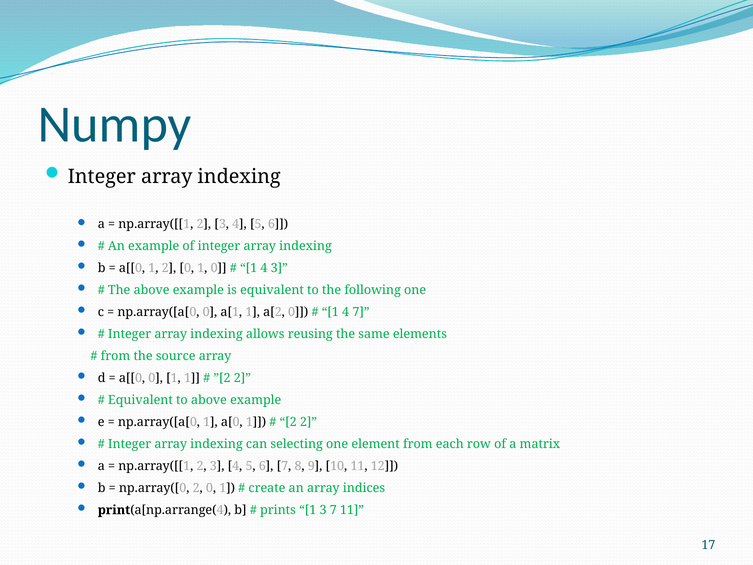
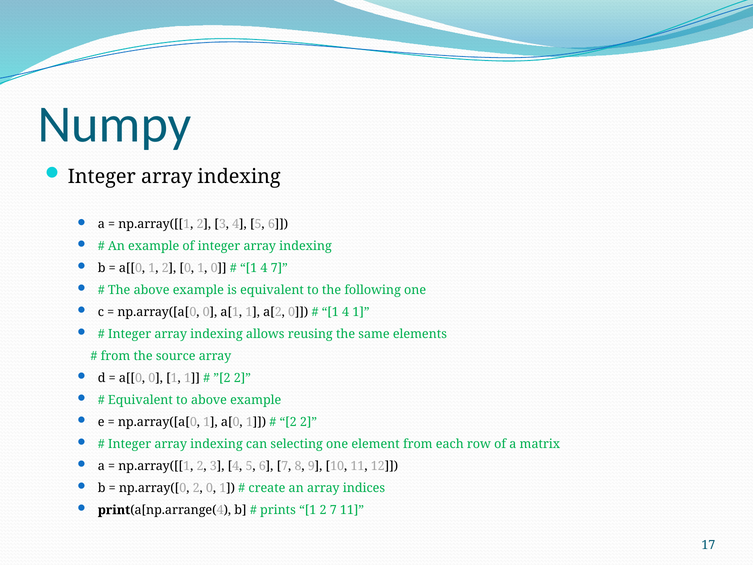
4 3: 3 -> 7
4 7: 7 -> 1
prints 1 3: 3 -> 2
